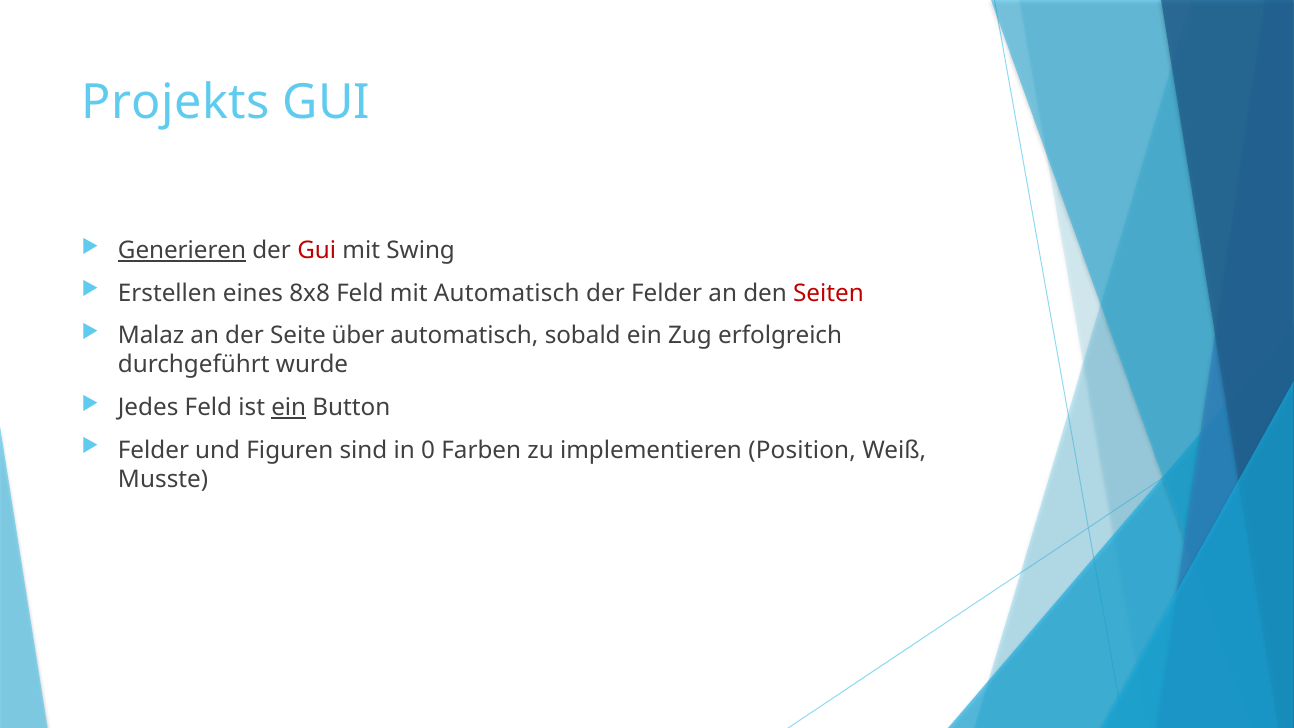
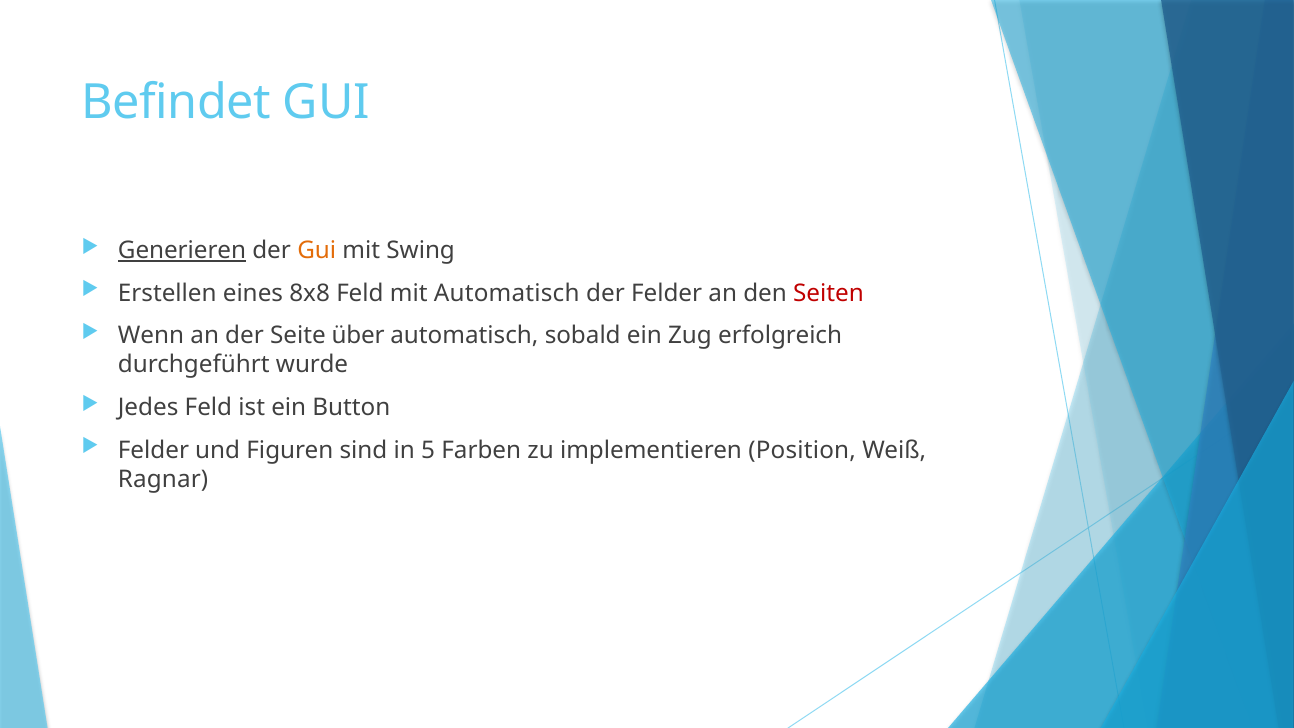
Projekts: Projekts -> Befindet
Gui at (317, 250) colour: red -> orange
Malaz: Malaz -> Wenn
ein at (289, 407) underline: present -> none
0: 0 -> 5
Musste: Musste -> Ragnar
